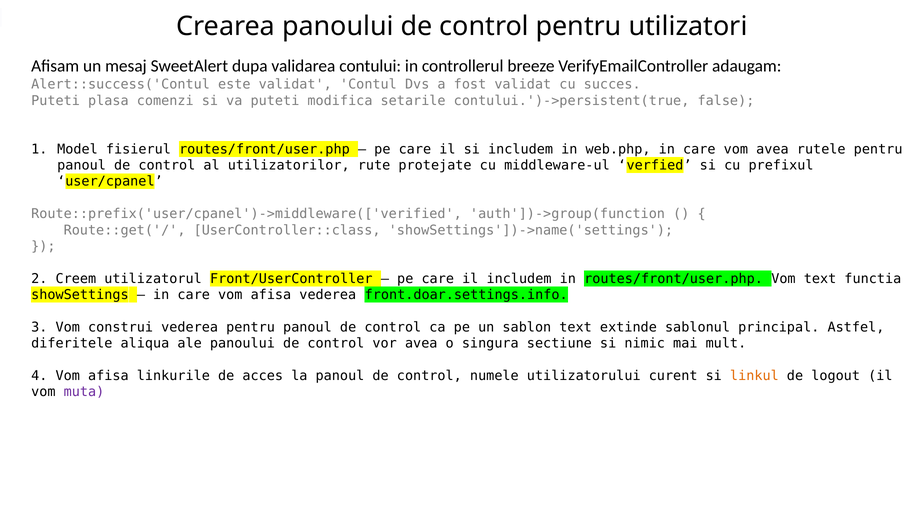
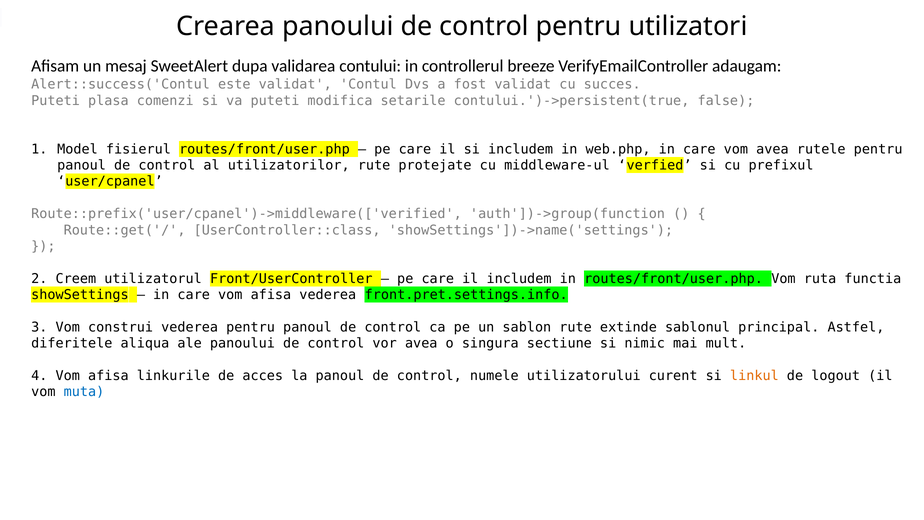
Vom text: text -> ruta
front.doar.settings.info: front.doar.settings.info -> front.pret.settings.info
sablon text: text -> rute
muta colour: purple -> blue
